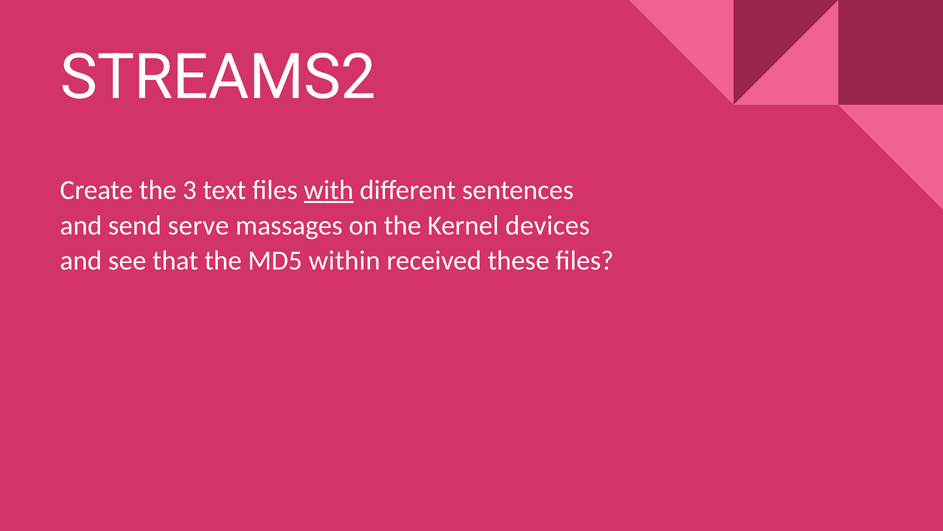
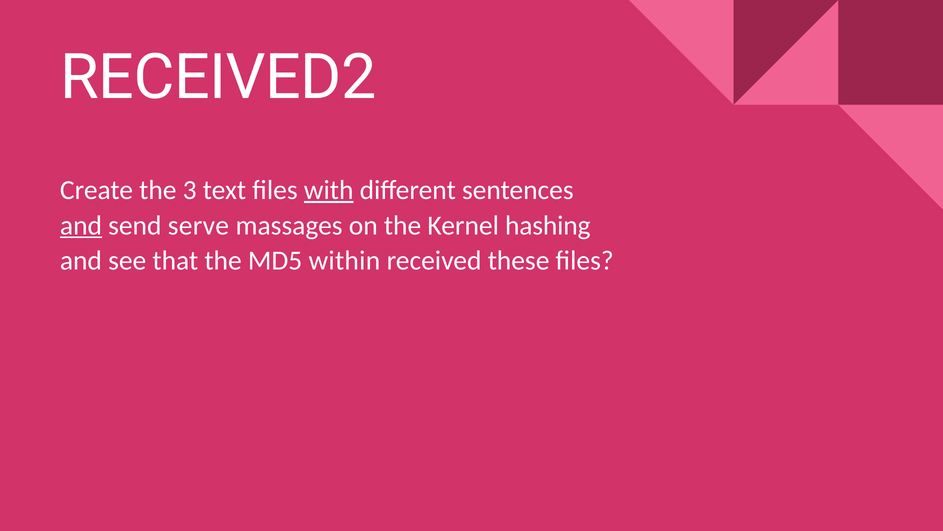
STREAMS2: STREAMS2 -> RECEIVED2
and at (81, 225) underline: none -> present
devices: devices -> hashing
